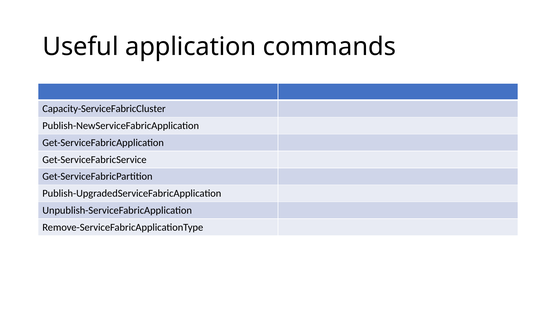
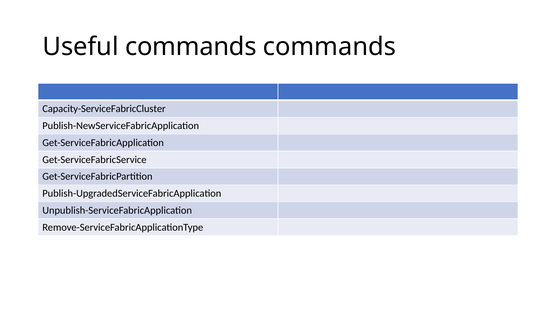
Useful application: application -> commands
